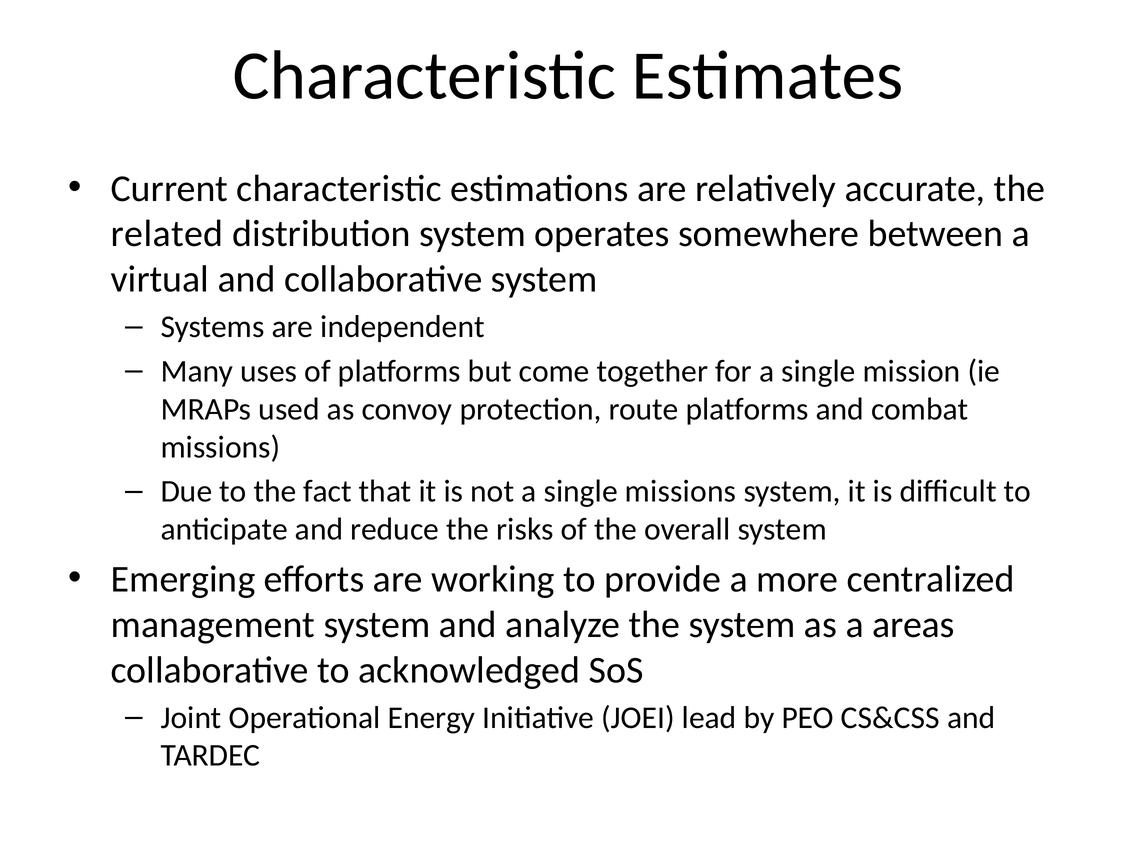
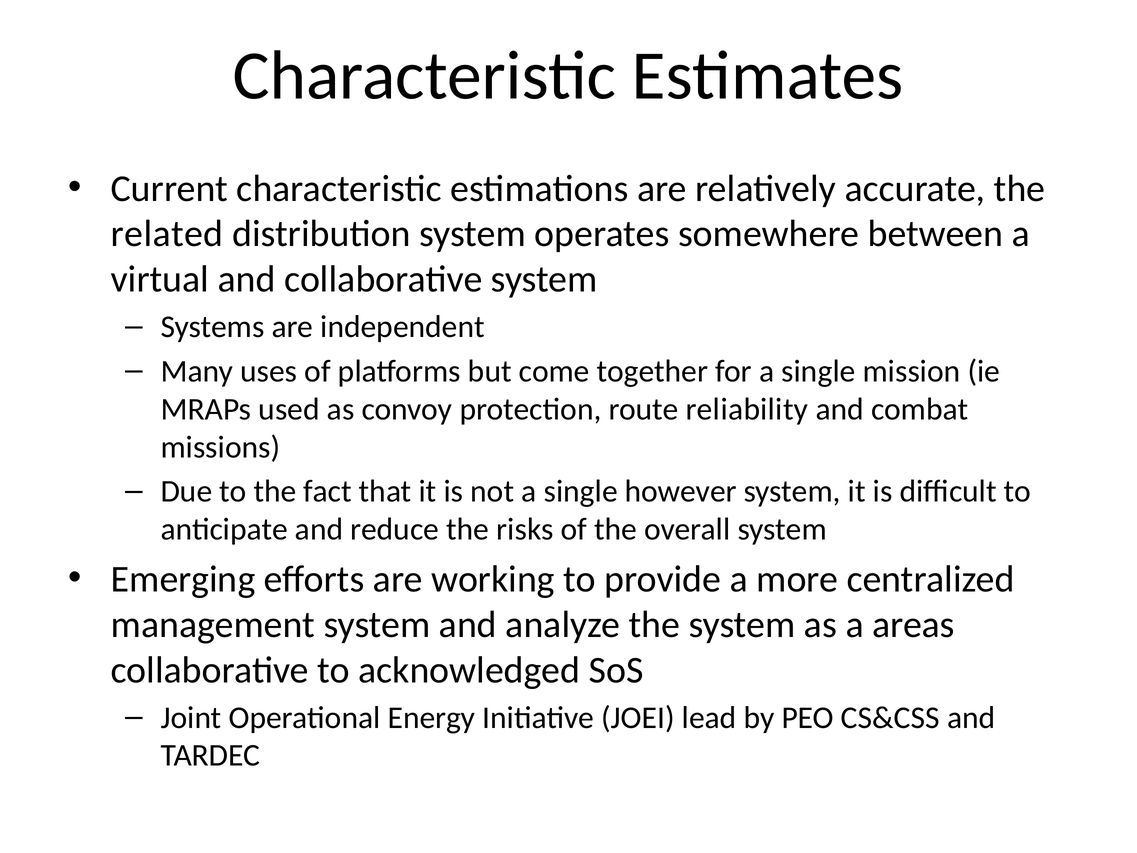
route platforms: platforms -> reliability
single missions: missions -> however
